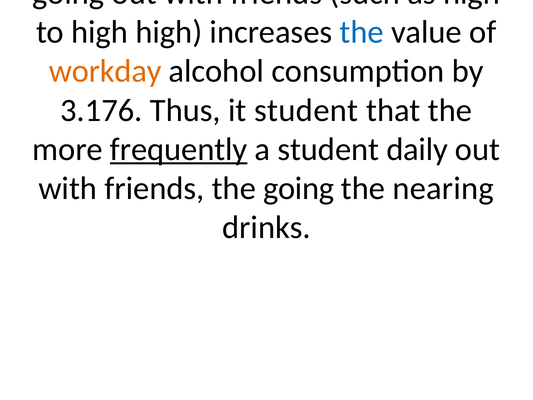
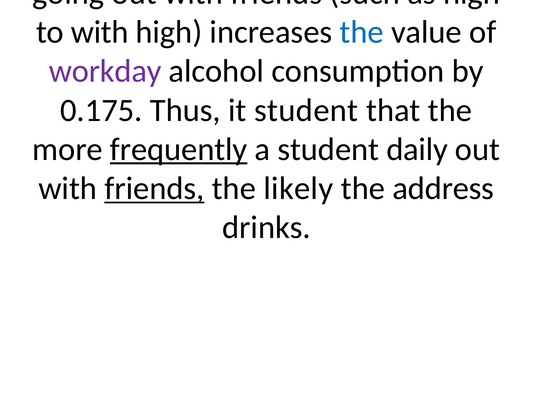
to high: high -> with
workday colour: orange -> purple
3.176: 3.176 -> 0.175
friends at (154, 188) underline: none -> present
the going: going -> likely
nearing: nearing -> address
